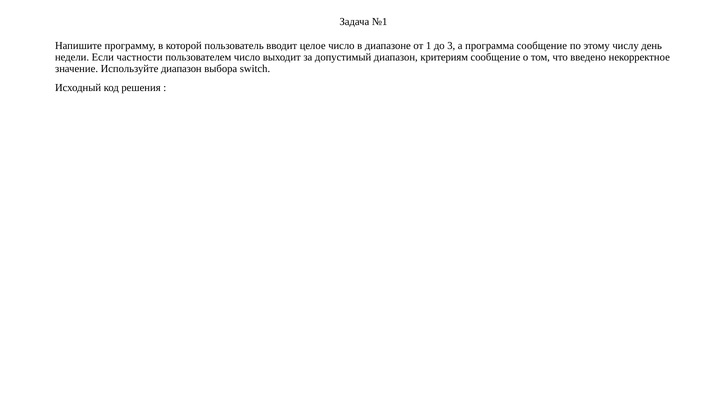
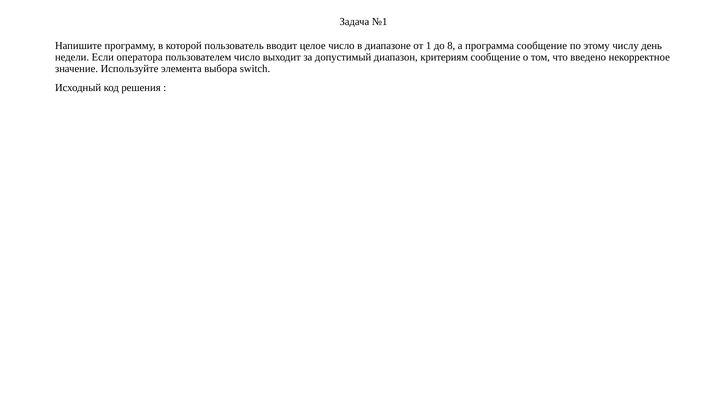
3: 3 -> 8
частности: частности -> оператора
Используйте диапазон: диапазон -> элемента
